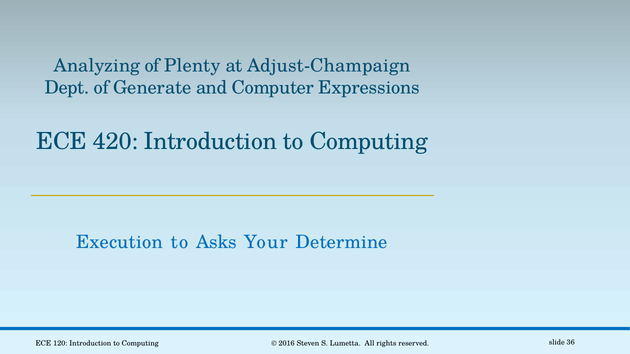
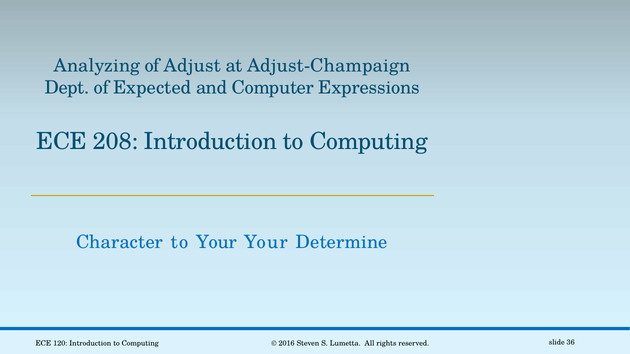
Plenty: Plenty -> Adjust
Generate: Generate -> Expected
420: 420 -> 208
Execution: Execution -> Character
to Asks: Asks -> Your
